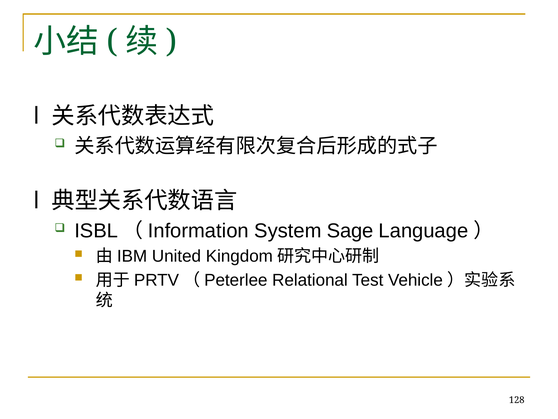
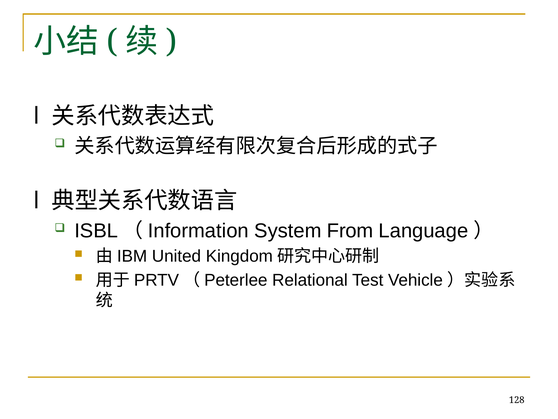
Sage: Sage -> From
